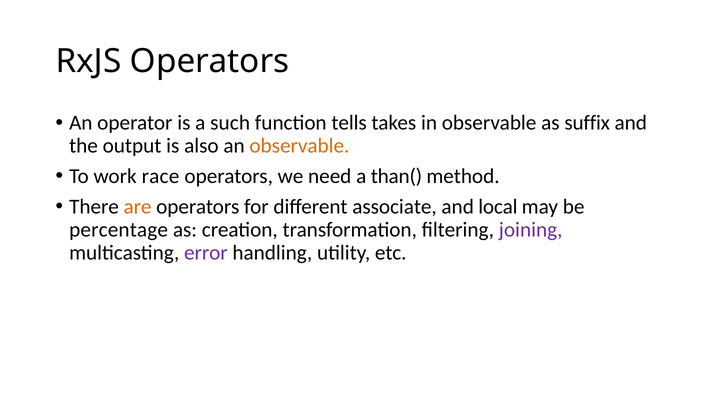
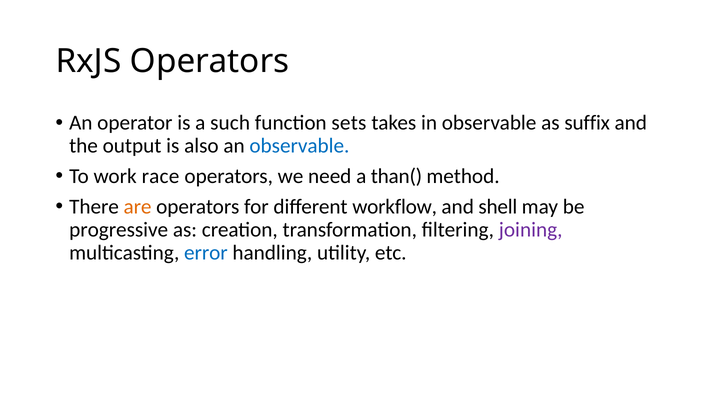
tells: tells -> sets
observable at (299, 146) colour: orange -> blue
associate: associate -> workflow
local: local -> shell
percentage: percentage -> progressive
error colour: purple -> blue
